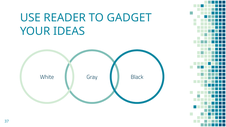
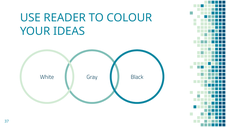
GADGET: GADGET -> COLOUR
